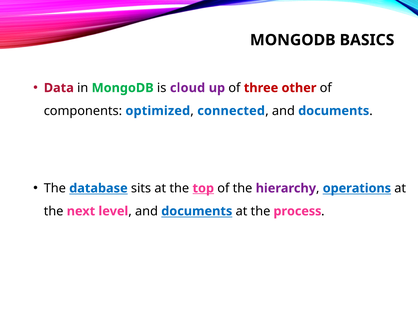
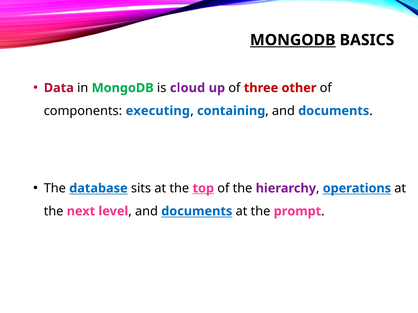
MONGODB at (293, 40) underline: none -> present
optimized: optimized -> executing
connected: connected -> containing
process: process -> prompt
